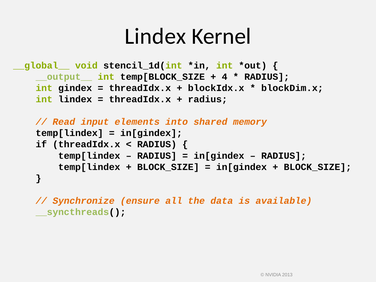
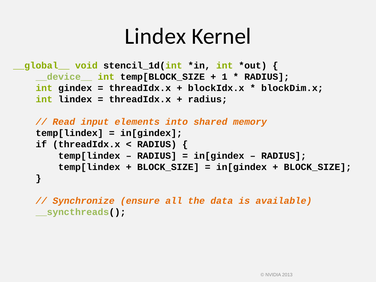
__output__: __output__ -> __device__
4: 4 -> 1
